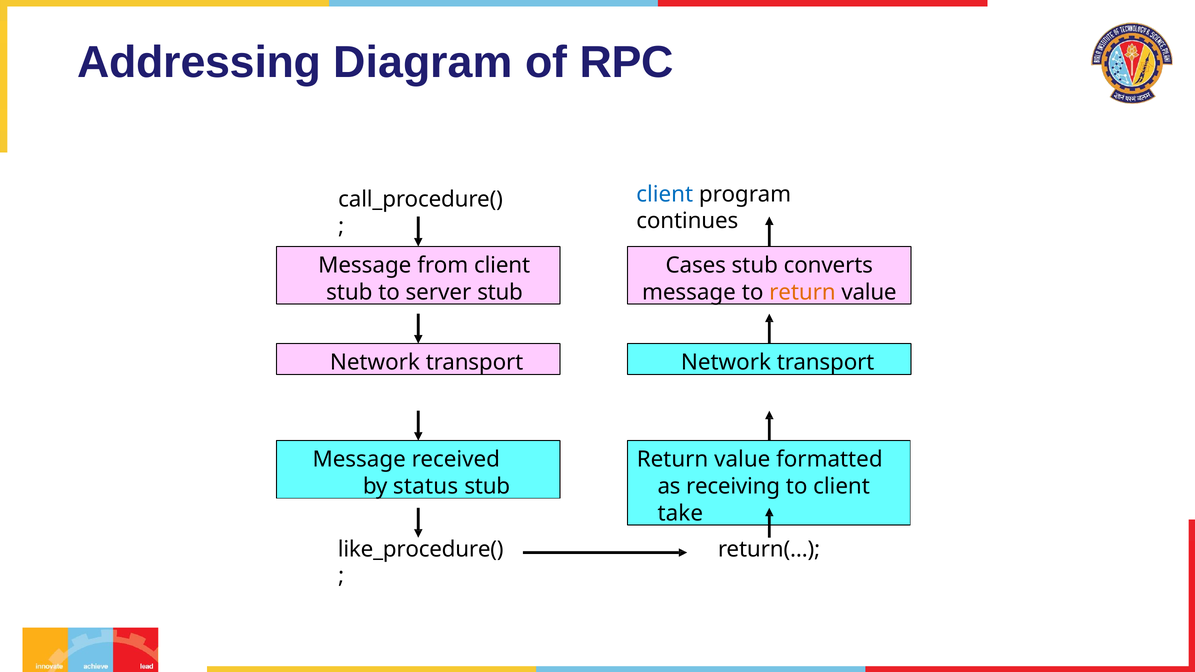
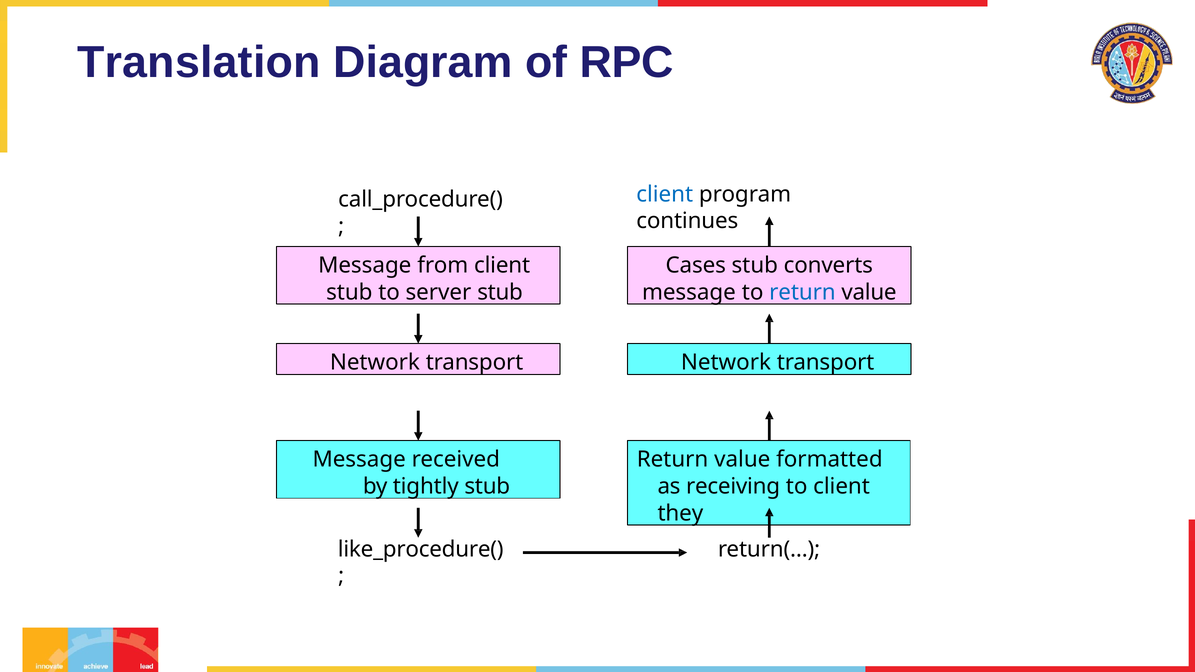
Addressing: Addressing -> Translation
return at (802, 292) colour: orange -> blue
status: status -> tightly
take: take -> they
